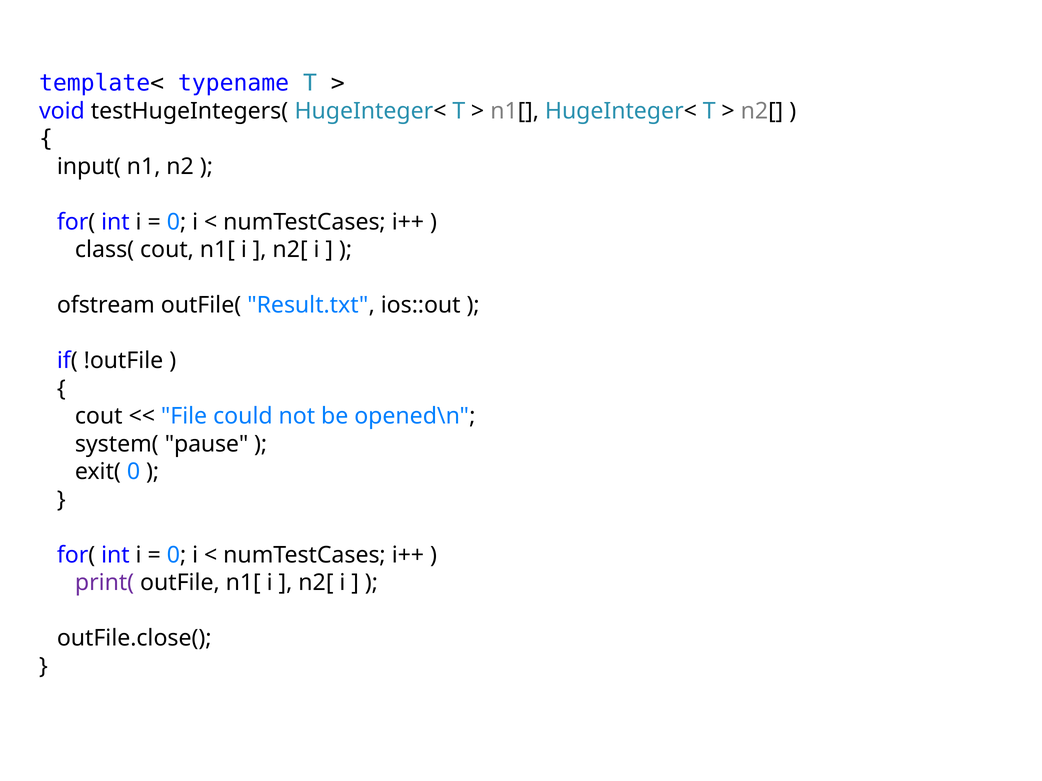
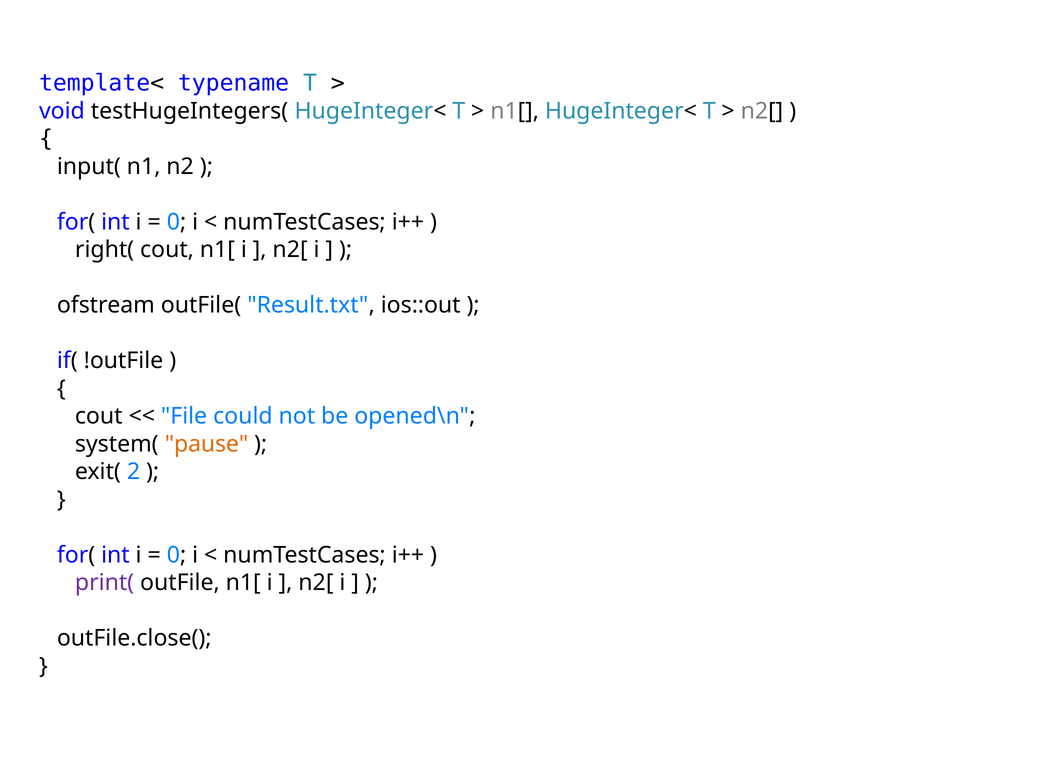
class(: class( -> right(
pause colour: black -> orange
exit( 0: 0 -> 2
